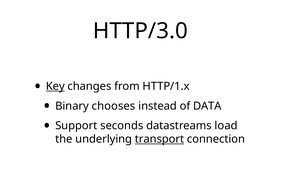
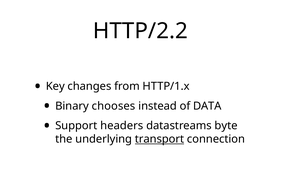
HTTP/3.0: HTTP/3.0 -> HTTP/2.2
Key underline: present -> none
seconds: seconds -> headers
load: load -> byte
